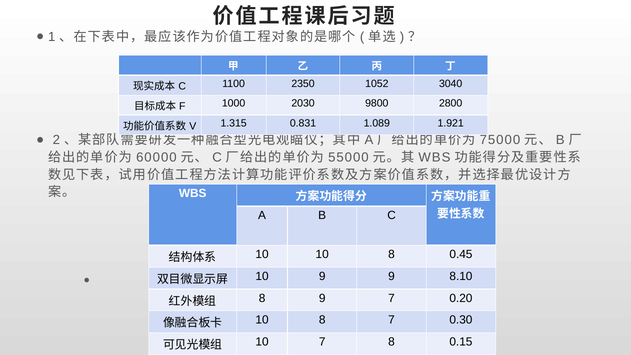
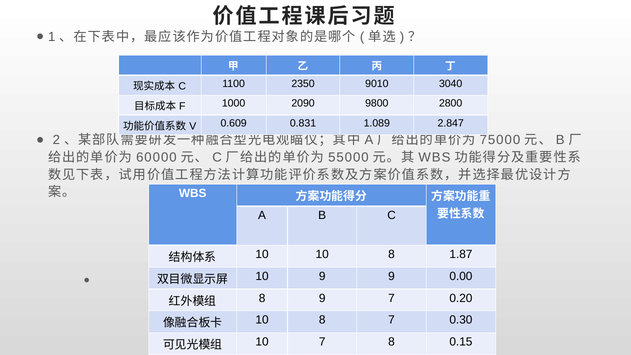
1052: 1052 -> 9010
2030: 2030 -> 2090
1.315: 1.315 -> 0.609
1.921: 1.921 -> 2.847
0.45: 0.45 -> 1.87
8.10: 8.10 -> 0.00
